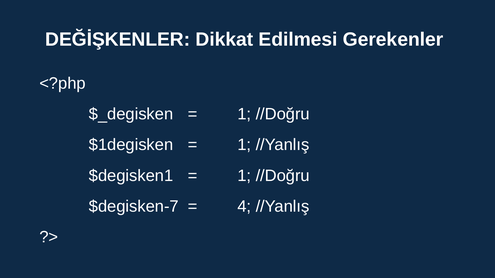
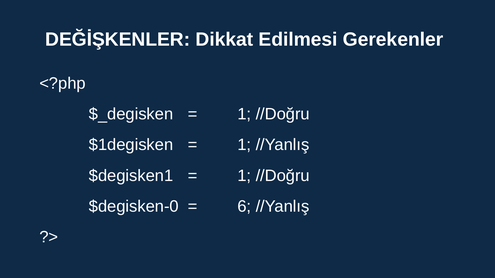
$degisken-7: $degisken-7 -> $degisken-0
4: 4 -> 6
